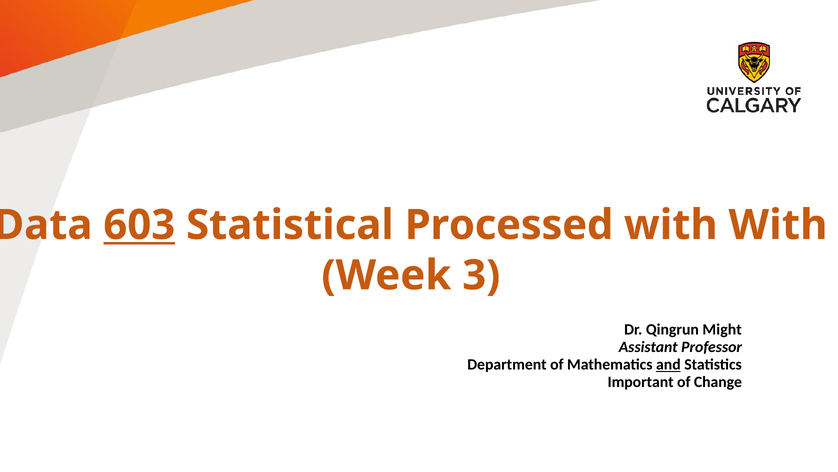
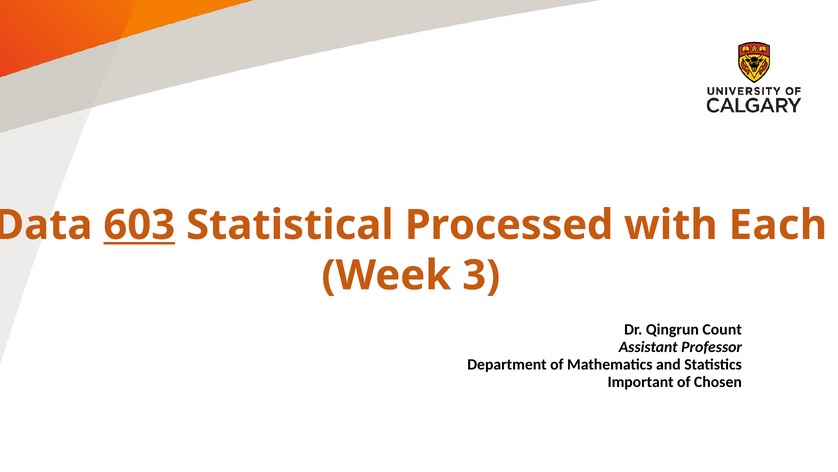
with With: With -> Each
Might: Might -> Count
and underline: present -> none
Change: Change -> Chosen
